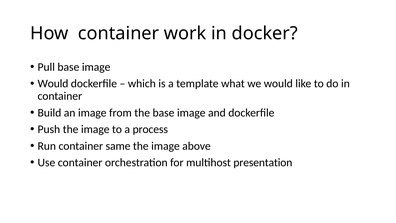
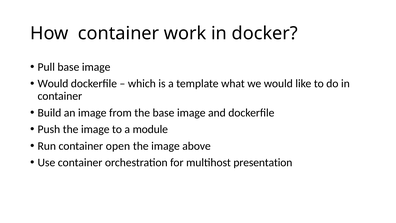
process: process -> module
same: same -> open
